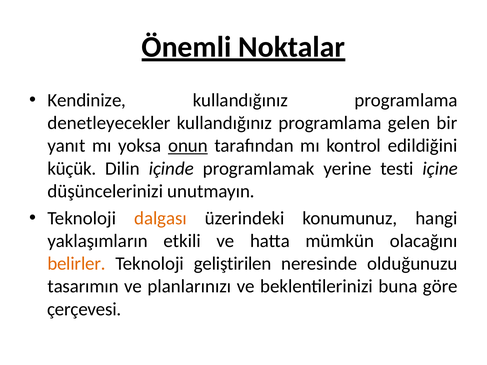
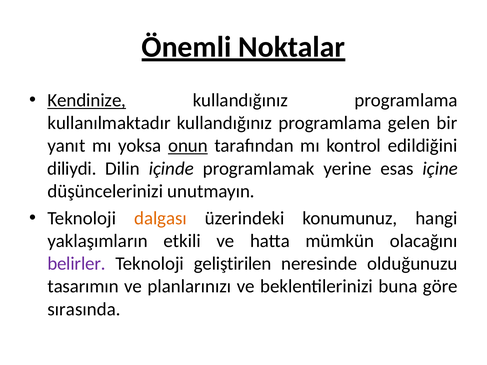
Kendinize underline: none -> present
denetleyecekler: denetleyecekler -> kullanılmaktadır
küçük: küçük -> diliydi
testi: testi -> esas
belirler colour: orange -> purple
çerçevesi: çerçevesi -> sırasında
